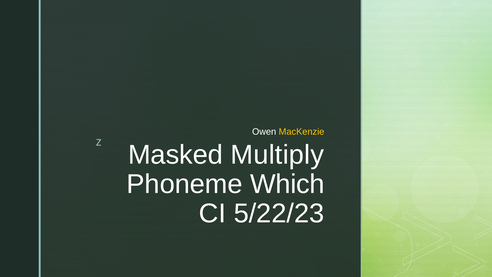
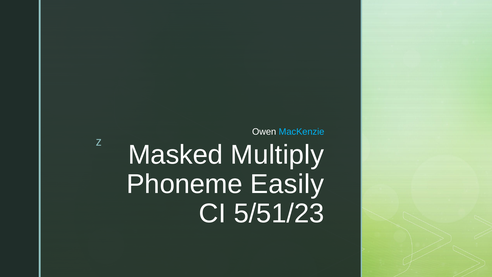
MacKenzie colour: yellow -> light blue
Which: Which -> Easily
5/22/23: 5/22/23 -> 5/51/23
